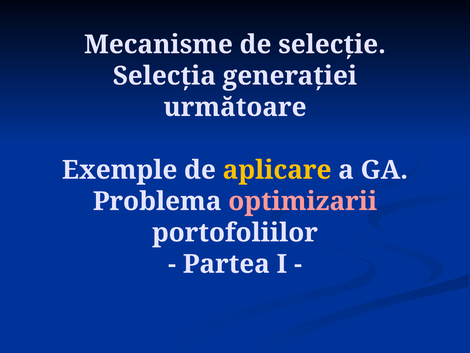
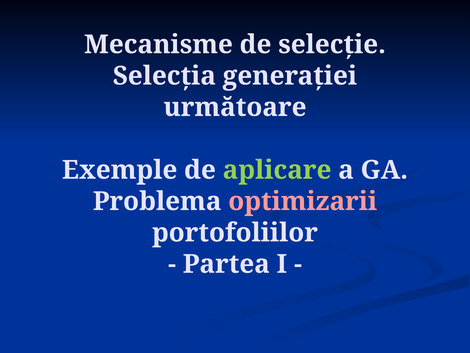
aplicare colour: yellow -> light green
